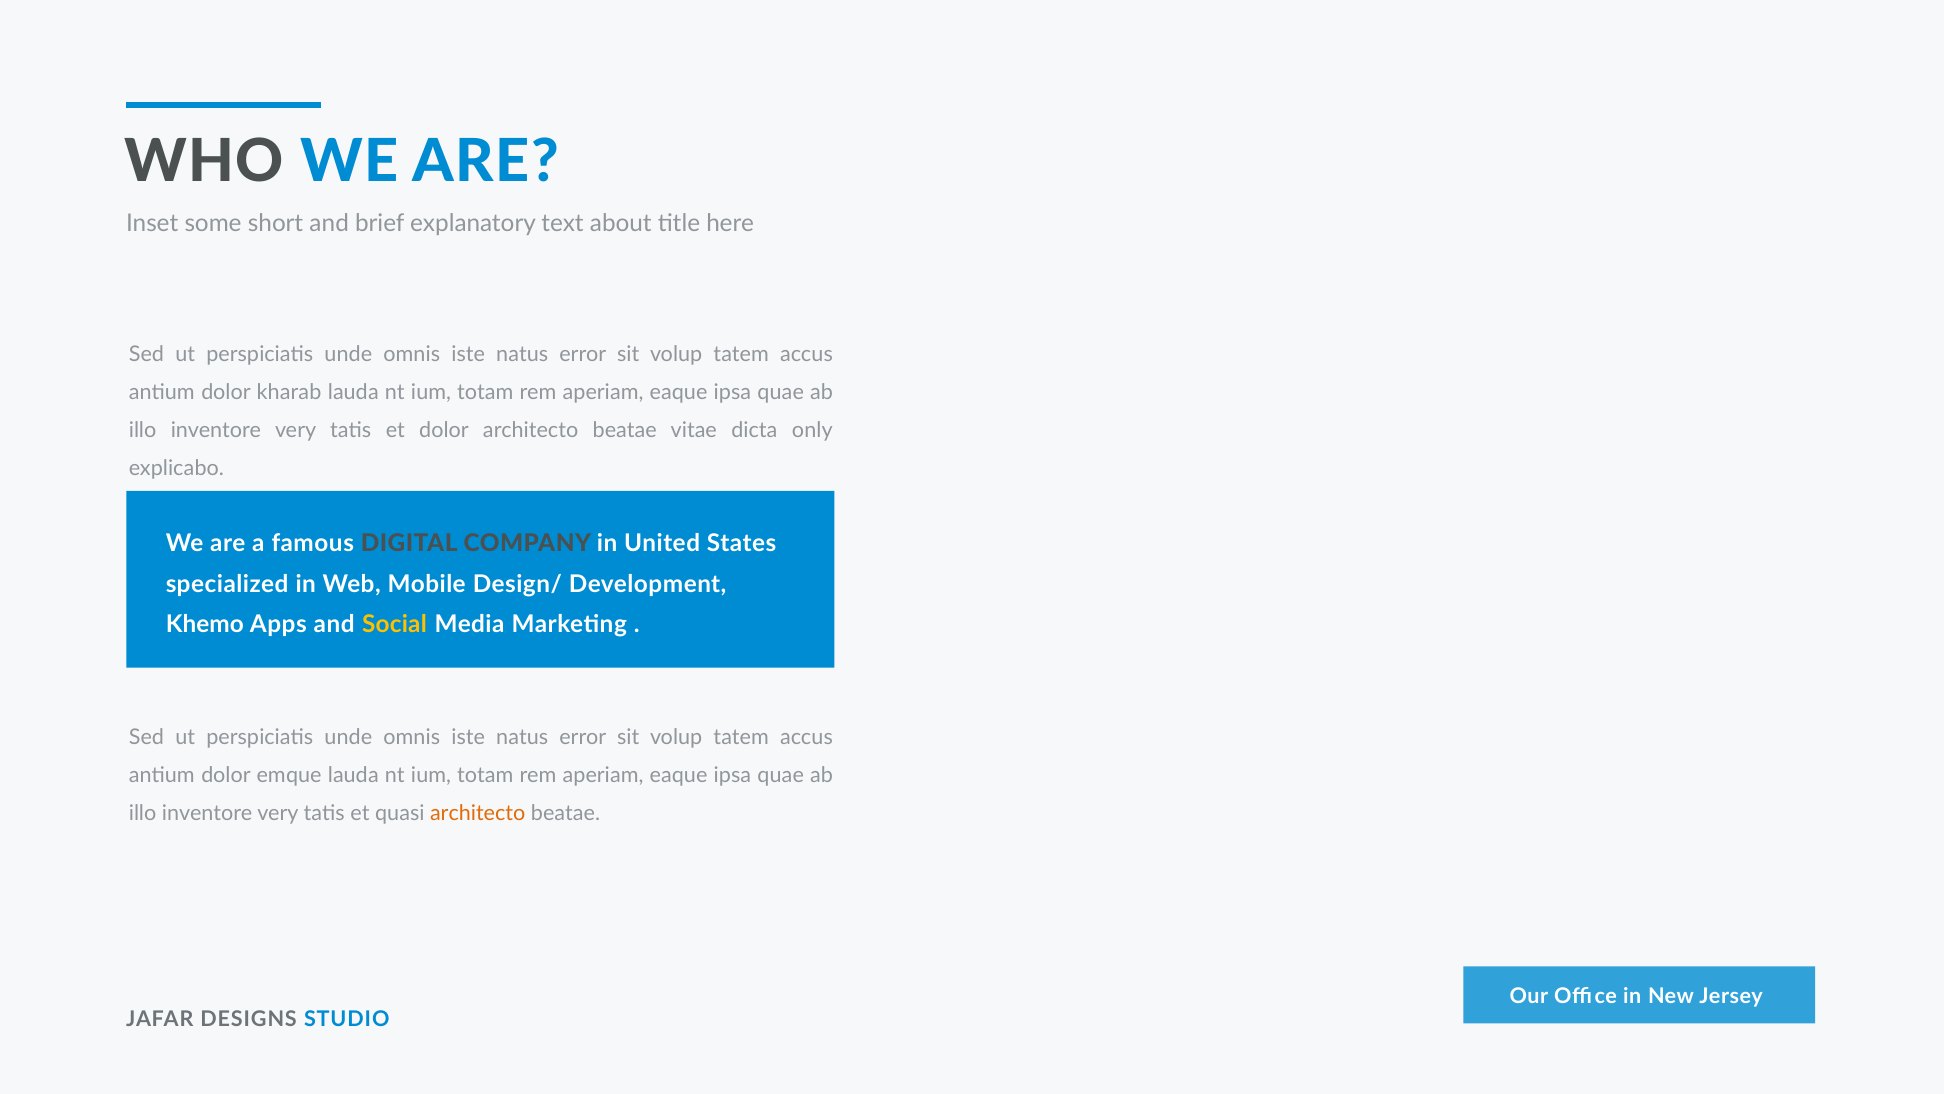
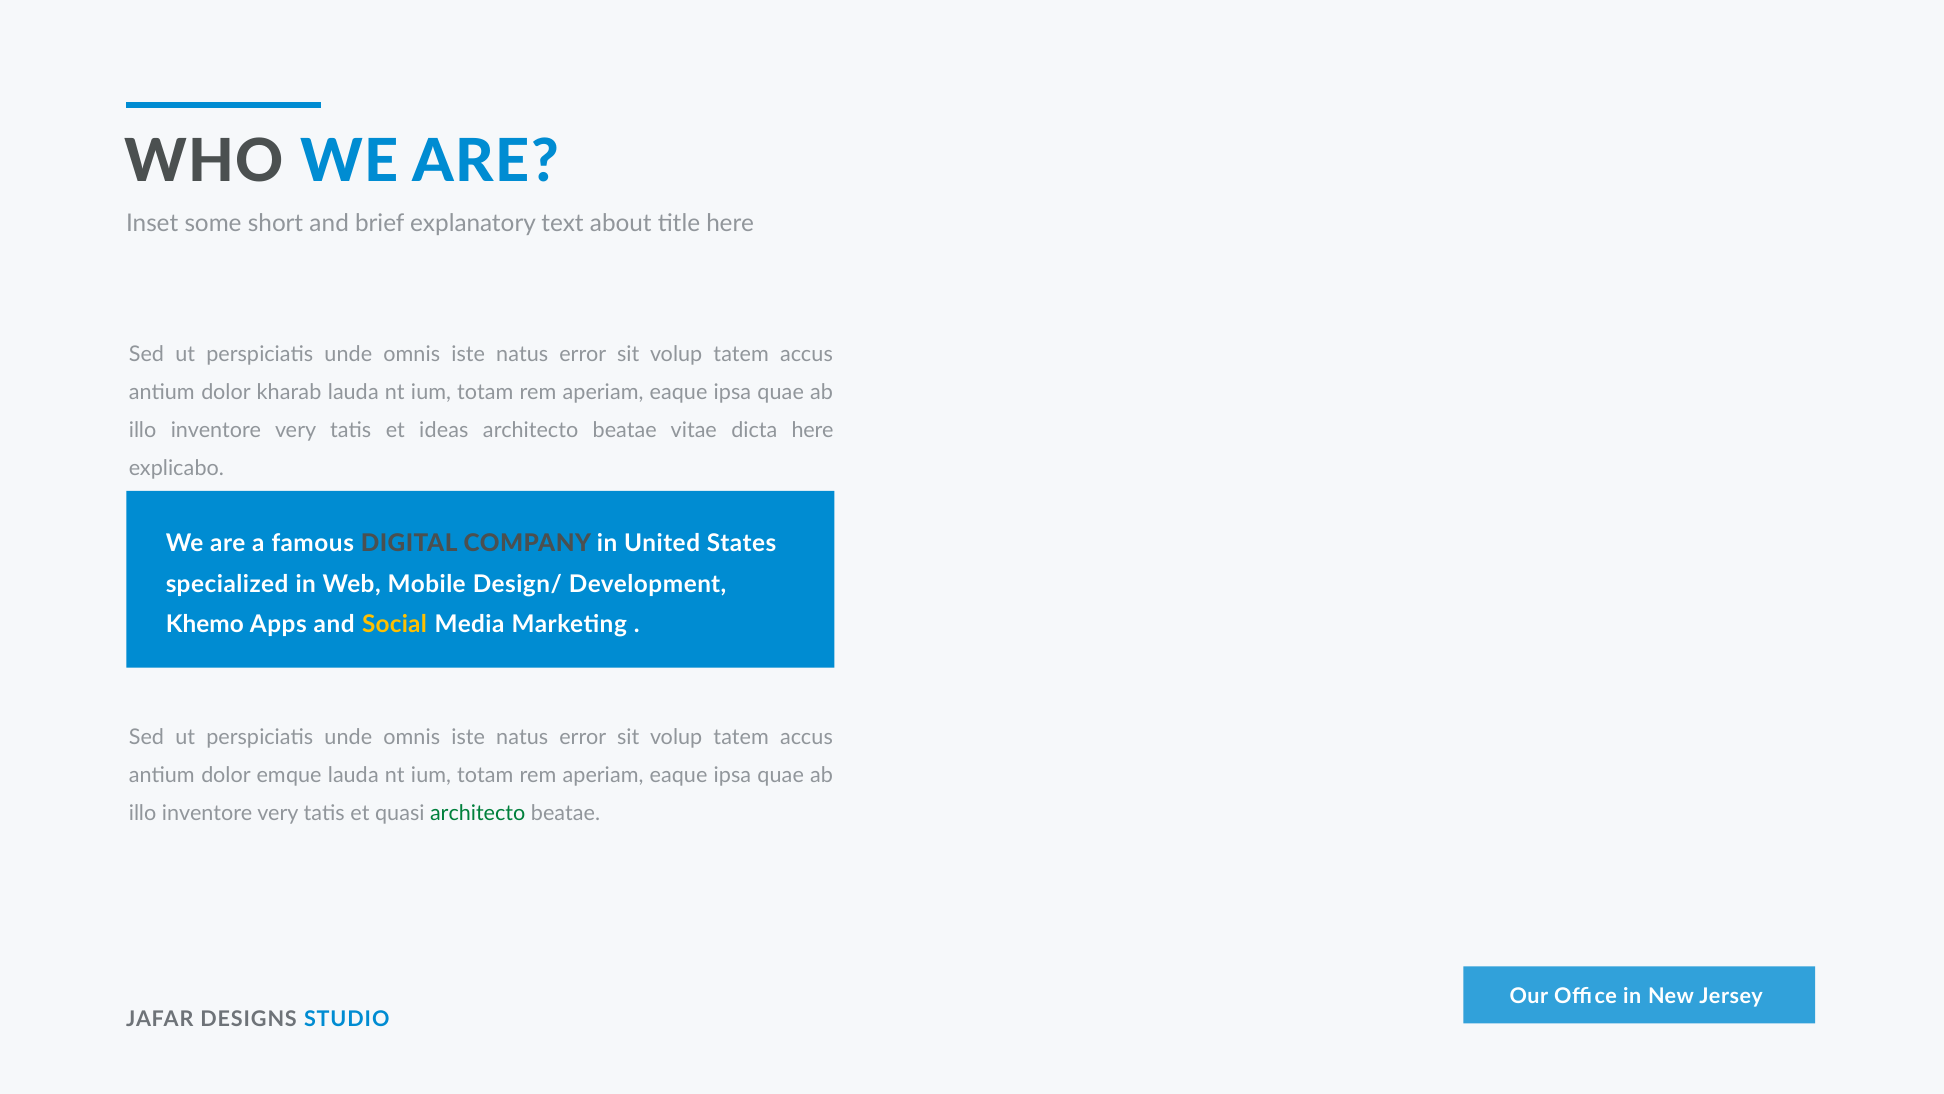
et dolor: dolor -> ideas
dicta only: only -> here
architecto at (478, 813) colour: orange -> green
